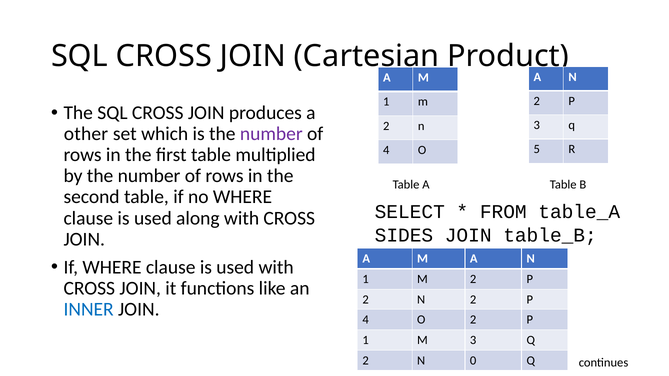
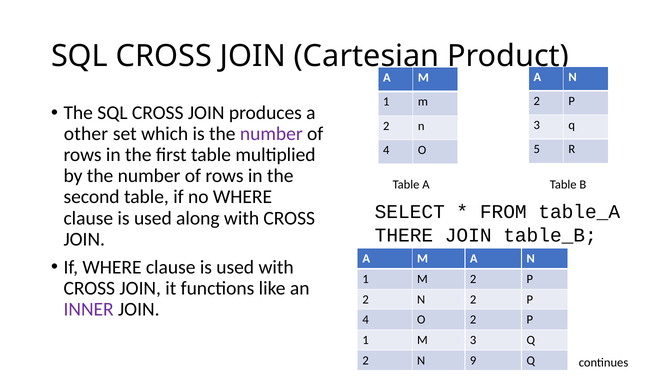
SIDES: SIDES -> THERE
INNER colour: blue -> purple
0: 0 -> 9
